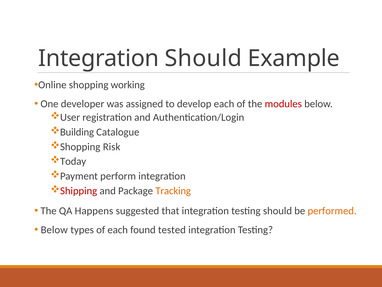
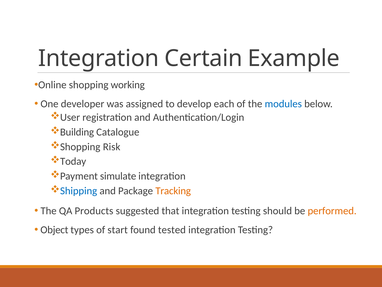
Integration Should: Should -> Certain
modules colour: red -> blue
perform: perform -> simulate
Shipping colour: red -> blue
Happens: Happens -> Products
Below at (54, 229): Below -> Object
of each: each -> start
